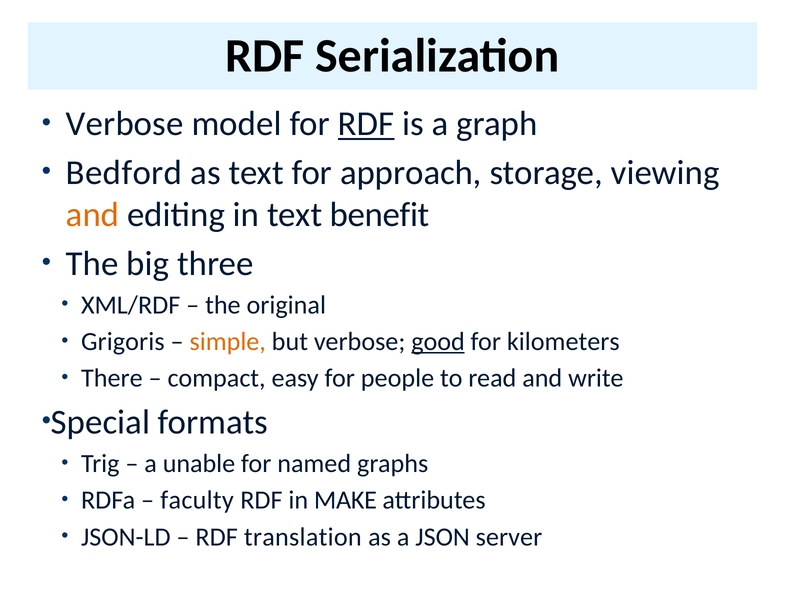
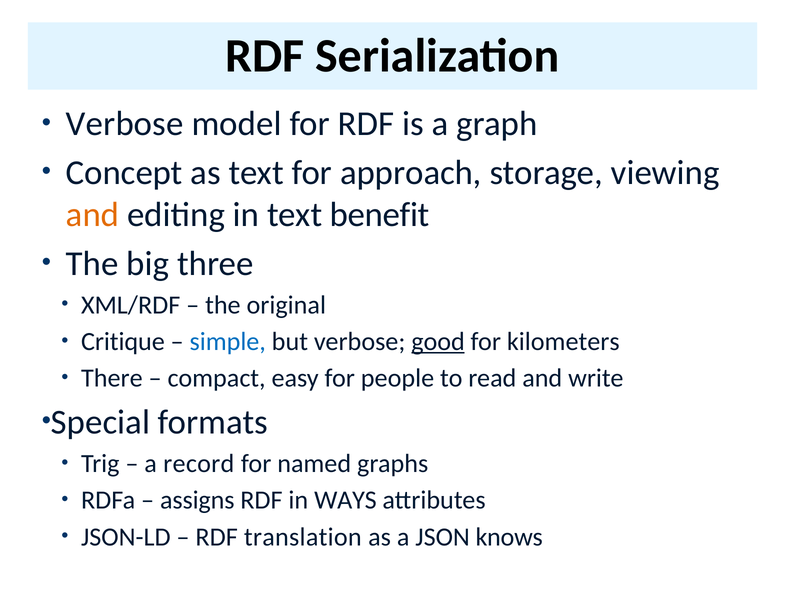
RDF at (366, 124) underline: present -> none
Bedford: Bedford -> Concept
Grigoris: Grigoris -> Critique
simple colour: orange -> blue
unable: unable -> record
faculty: faculty -> assigns
MAKE: MAKE -> WAYS
server: server -> knows
